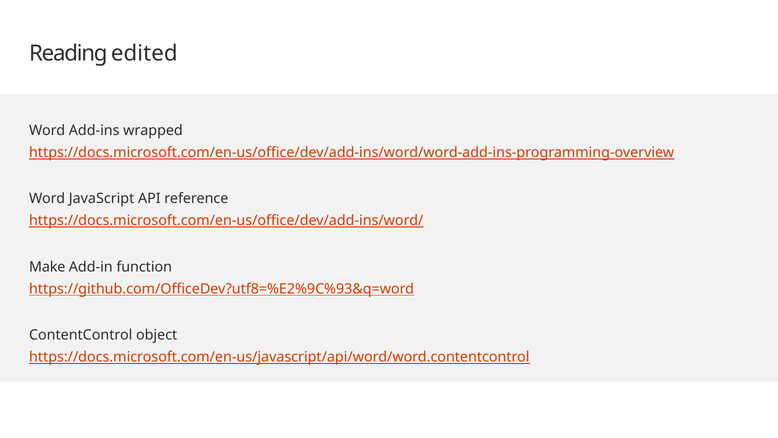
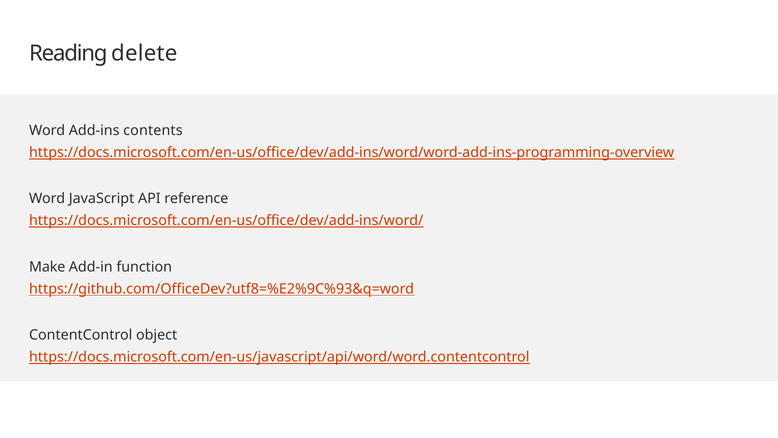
edited: edited -> delete
wrapped: wrapped -> contents
